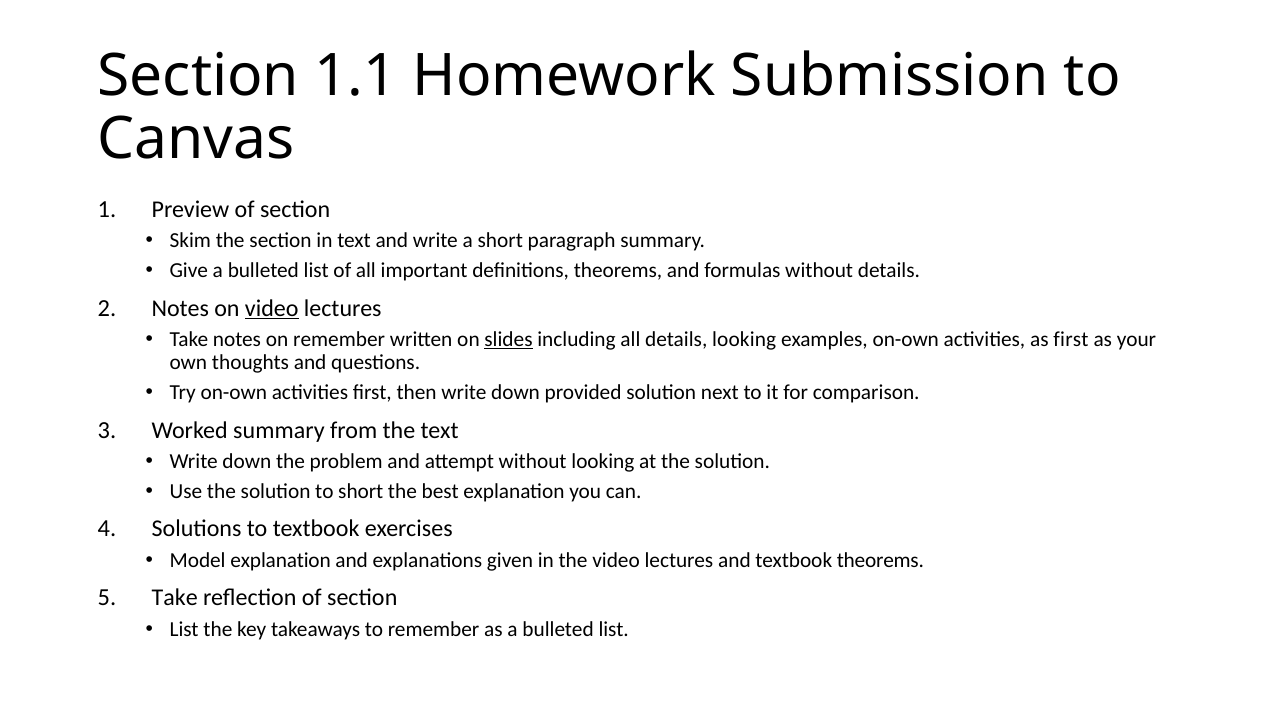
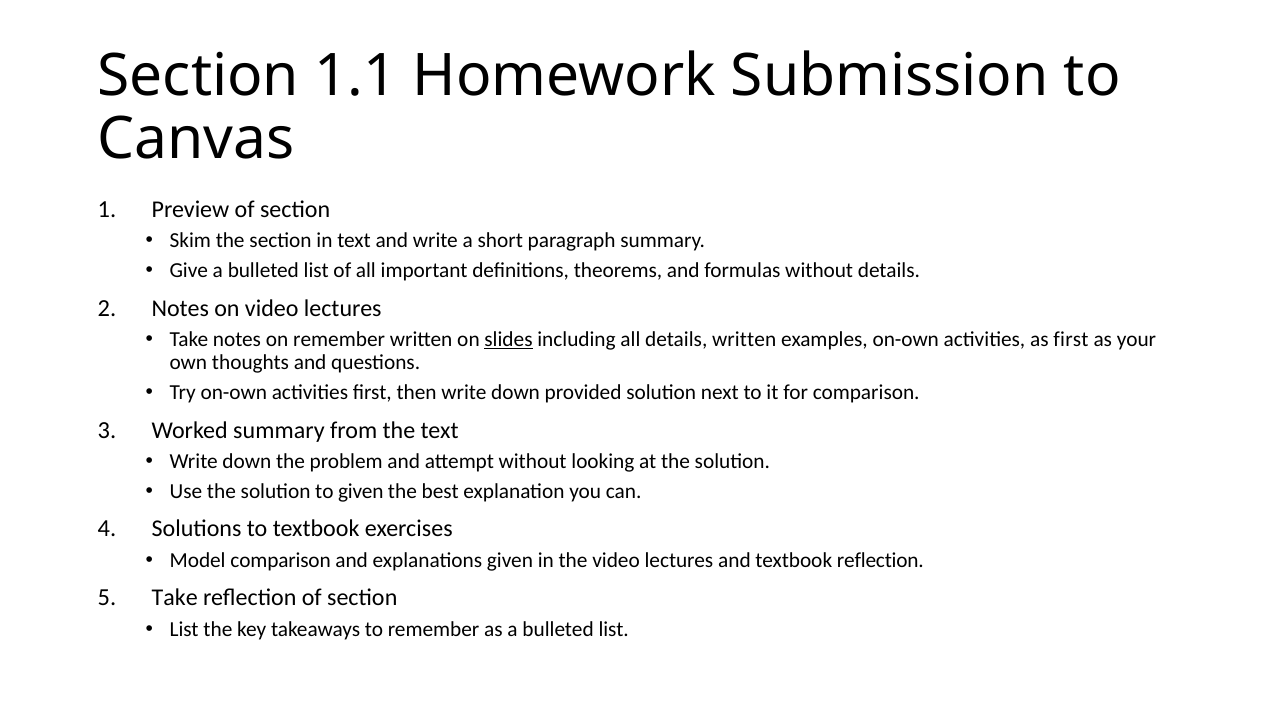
video at (272, 308) underline: present -> none
details looking: looking -> written
to short: short -> given
Model explanation: explanation -> comparison
textbook theorems: theorems -> reflection
